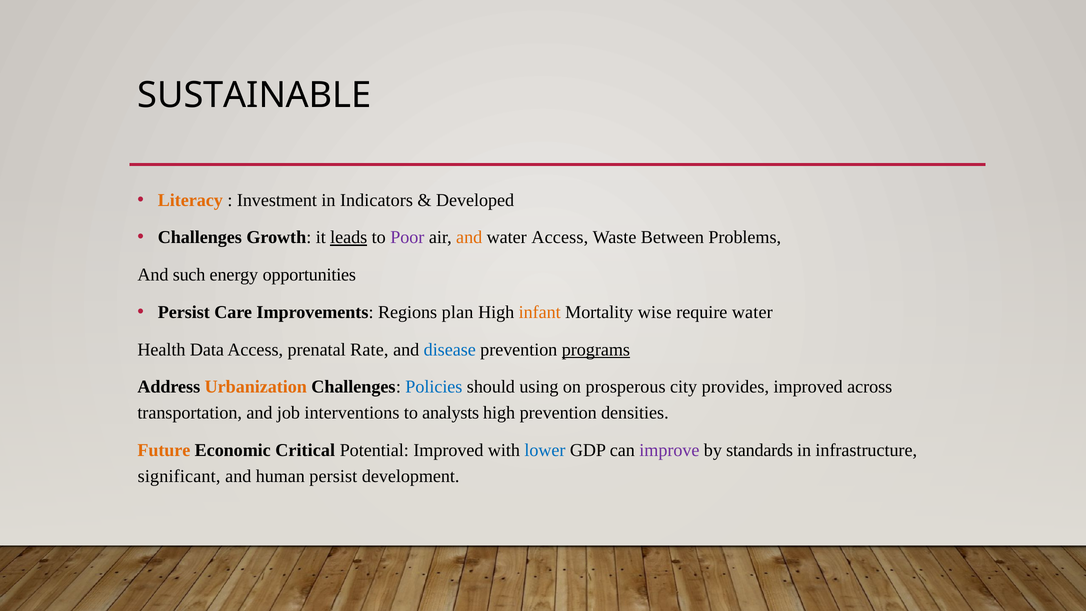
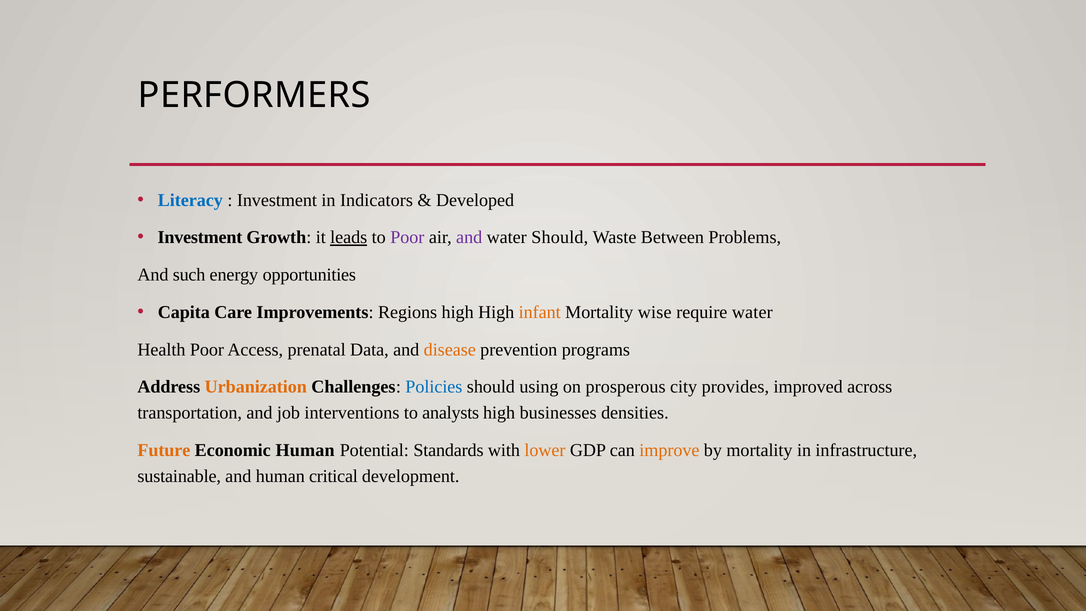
SUSTAINABLE: SUSTAINABLE -> PERFORMERS
Literacy colour: orange -> blue
Challenges at (200, 237): Challenges -> Investment
and at (469, 237) colour: orange -> purple
water Access: Access -> Should
Persist at (184, 312): Persist -> Capita
Regions plan: plan -> high
Health Data: Data -> Poor
Rate: Rate -> Data
disease colour: blue -> orange
programs underline: present -> none
high prevention: prevention -> businesses
Economic Critical: Critical -> Human
Potential Improved: Improved -> Standards
lower colour: blue -> orange
improve colour: purple -> orange
by standards: standards -> mortality
significant: significant -> sustainable
human persist: persist -> critical
